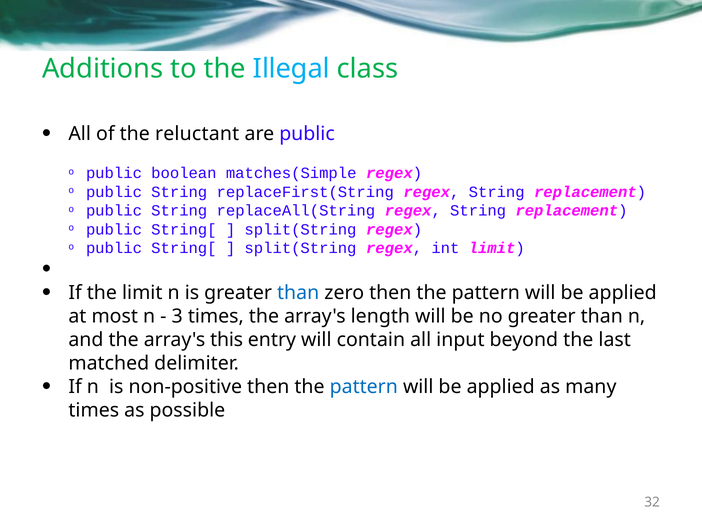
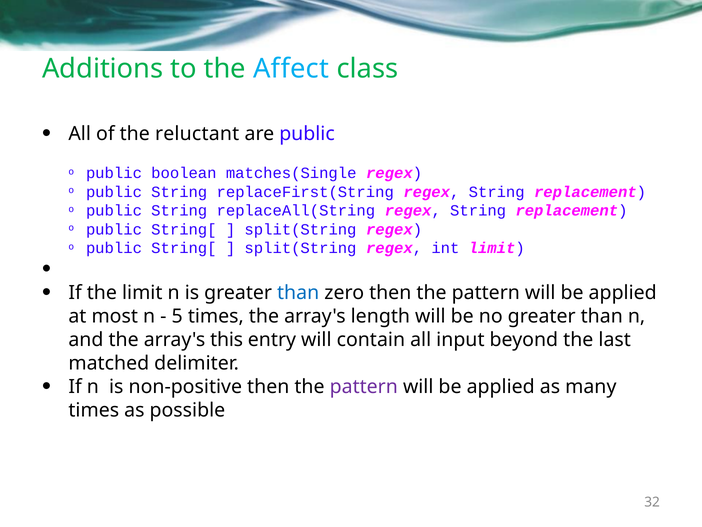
Illegal: Illegal -> Affect
matches(Simple: matches(Simple -> matches(Single
3: 3 -> 5
pattern at (364, 386) colour: blue -> purple
